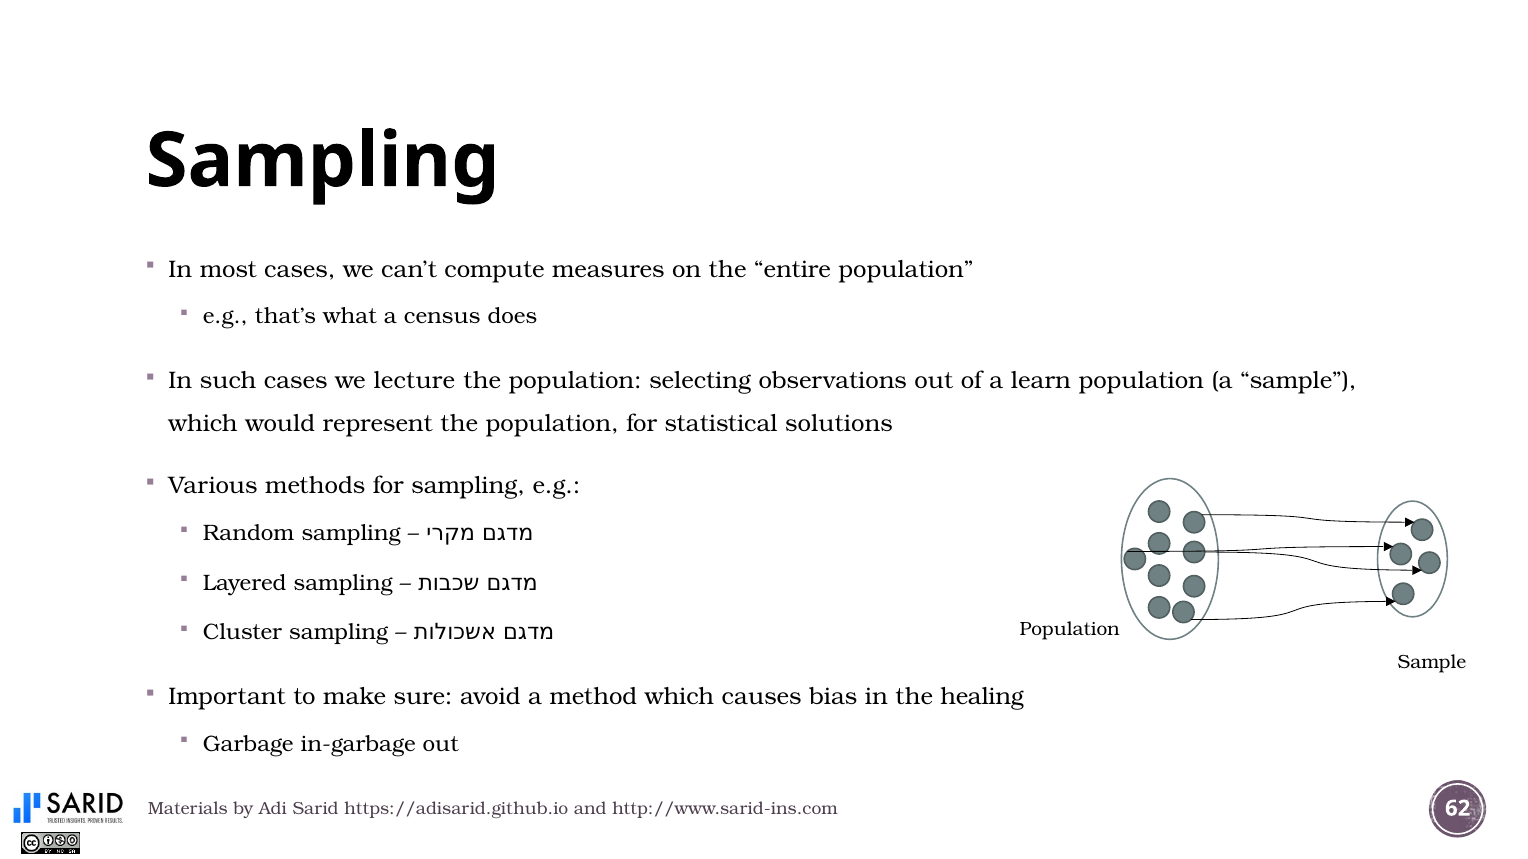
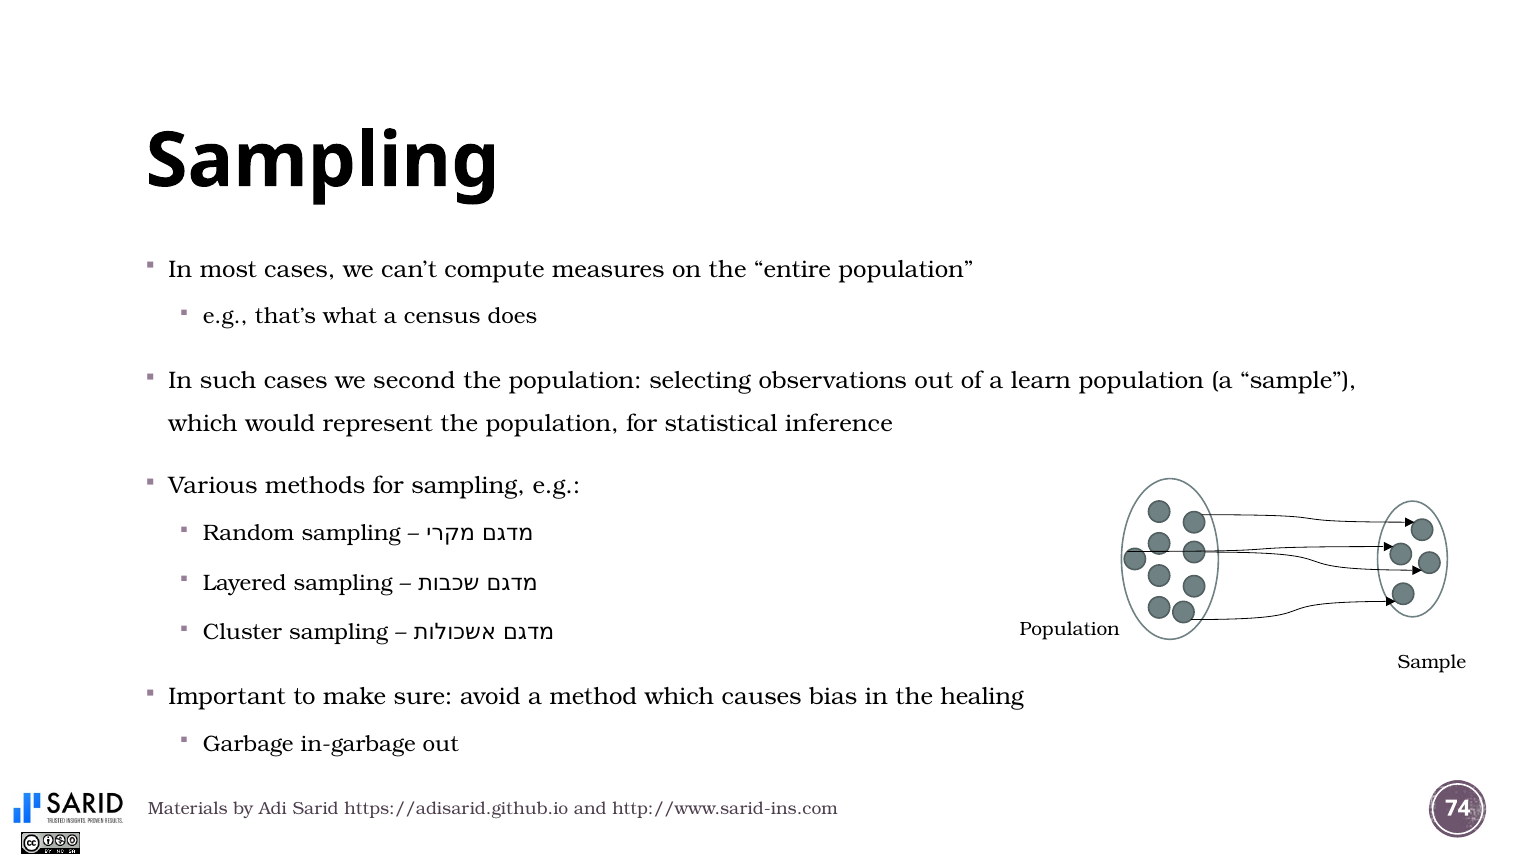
lecture: lecture -> second
solutions: solutions -> inference
62: 62 -> 74
